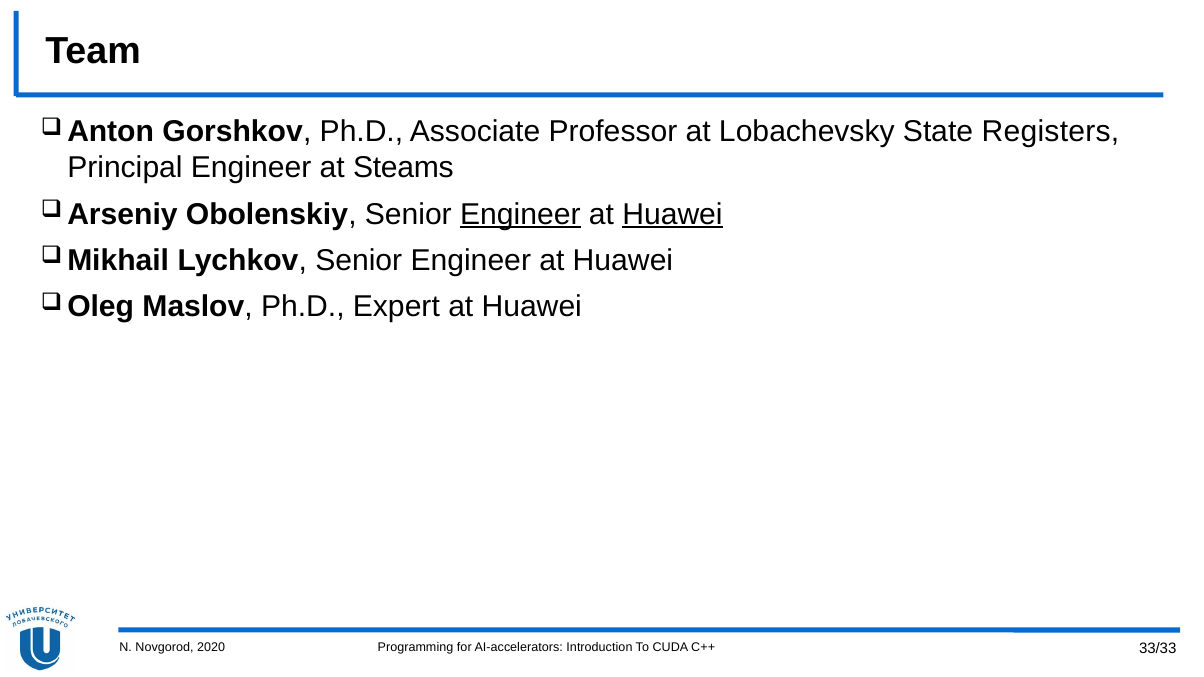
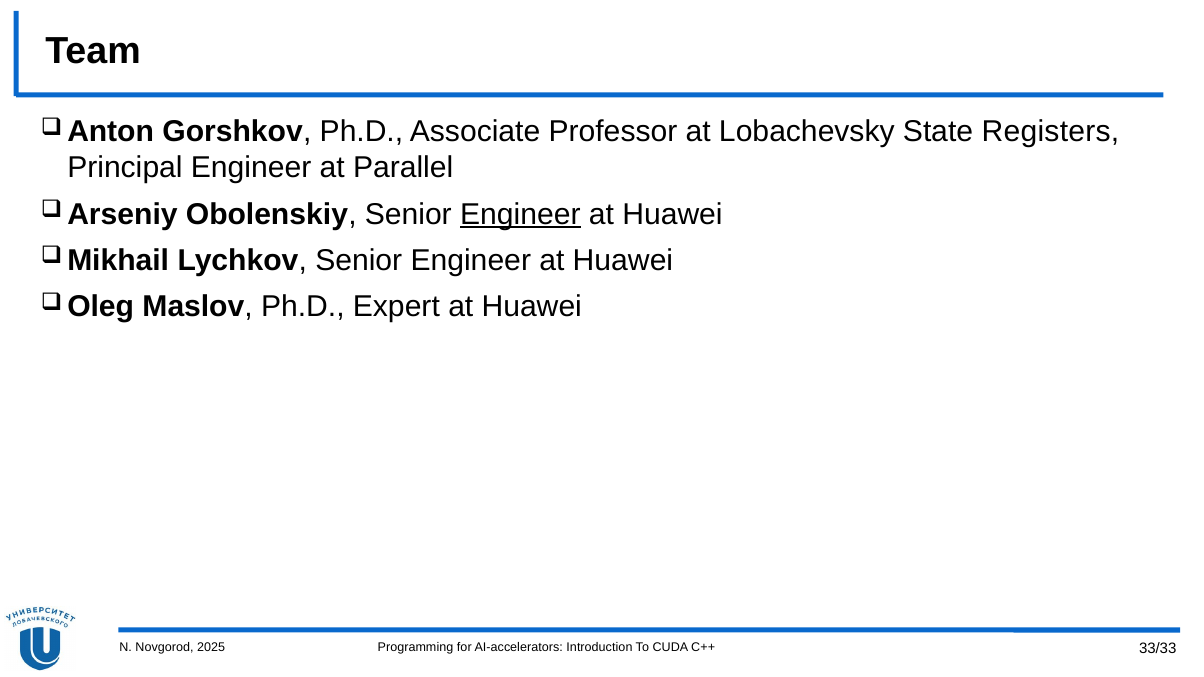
Steams: Steams -> Parallel
Huawei at (672, 214) underline: present -> none
2020: 2020 -> 2025
